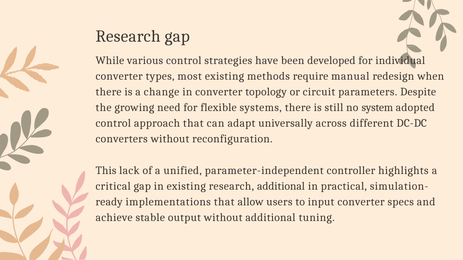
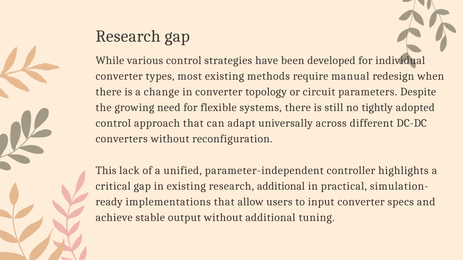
system: system -> tightly
